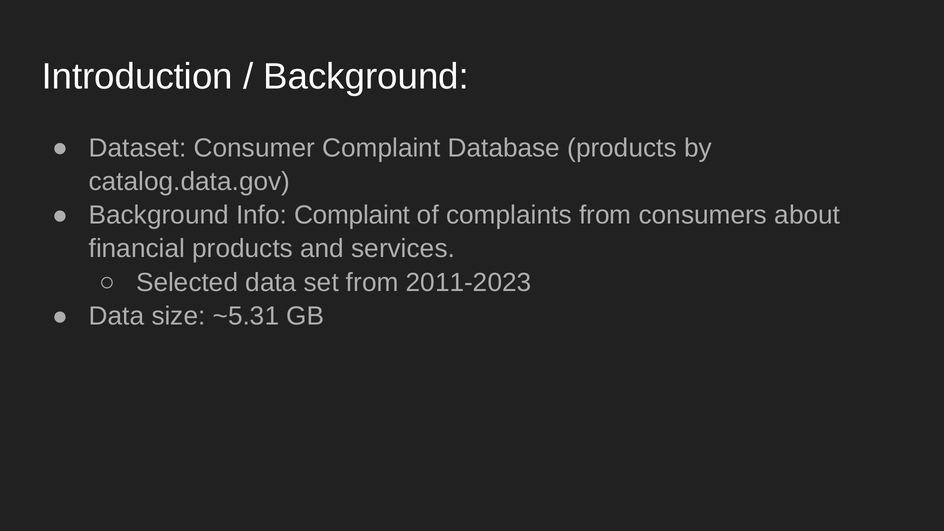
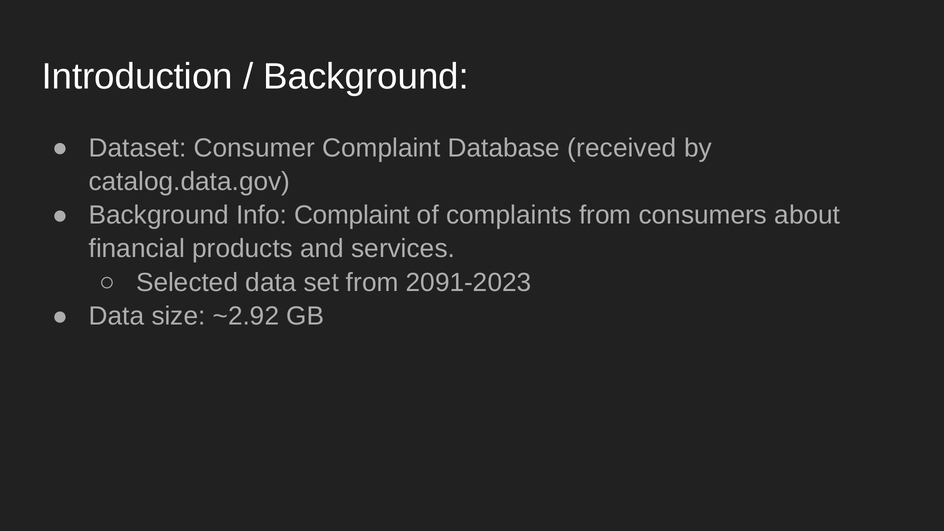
Database products: products -> received
2011-2023: 2011-2023 -> 2091-2023
~5.31: ~5.31 -> ~2.92
